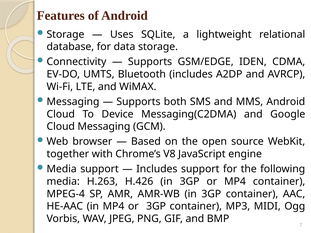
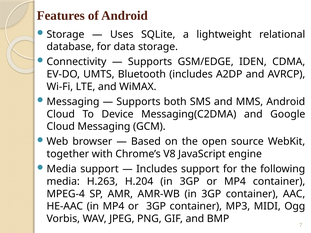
H.426: H.426 -> H.204
